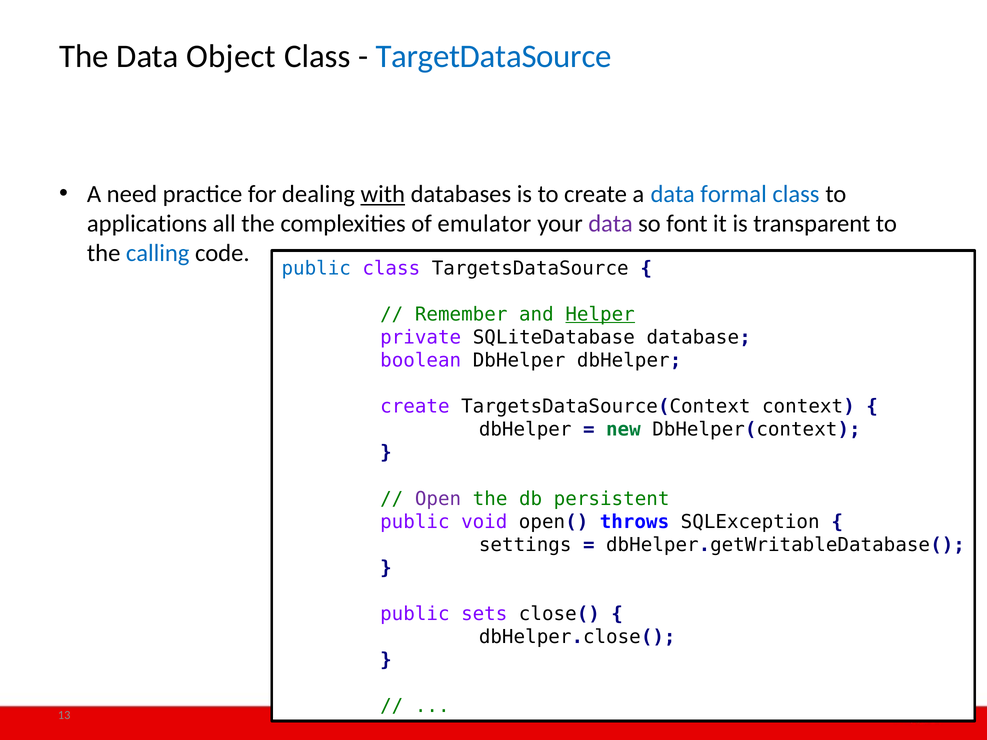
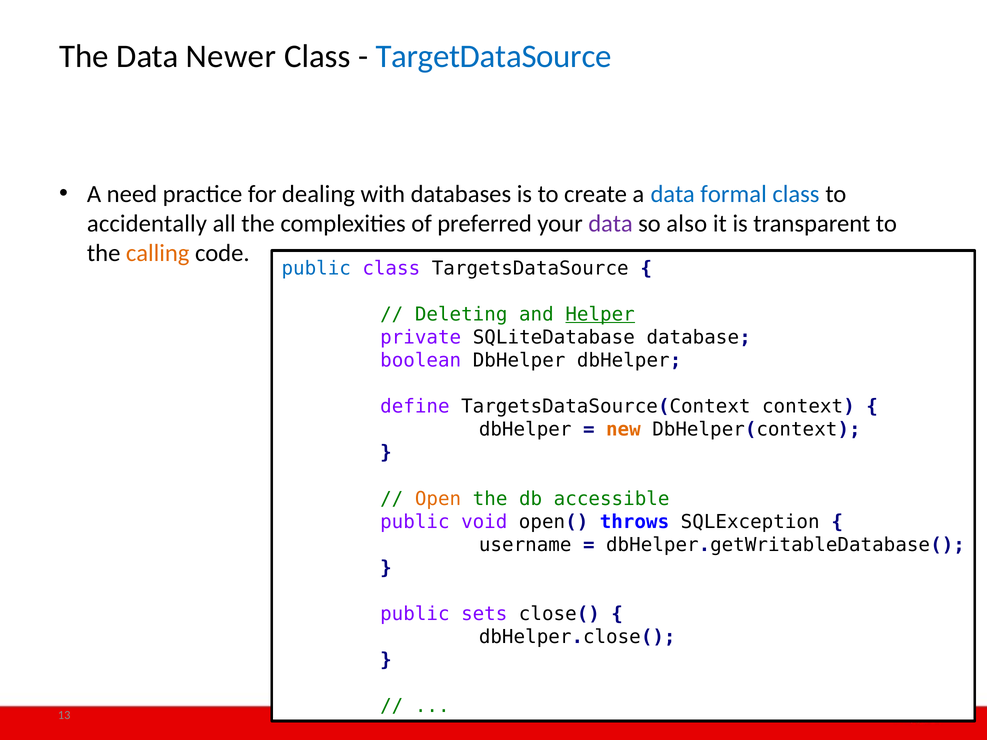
Object: Object -> Newer
with underline: present -> none
applications: applications -> accidentally
emulator: emulator -> preferred
font: font -> also
calling colour: blue -> orange
Remember: Remember -> Deleting
create at (415, 407): create -> define
new colour: green -> orange
Open colour: purple -> orange
persistent: persistent -> accessible
settings: settings -> username
